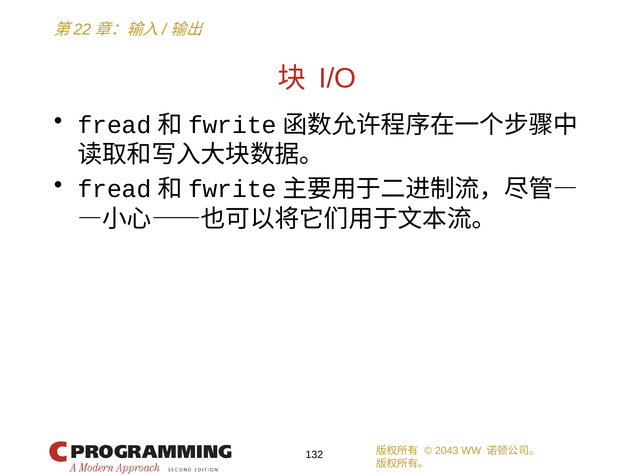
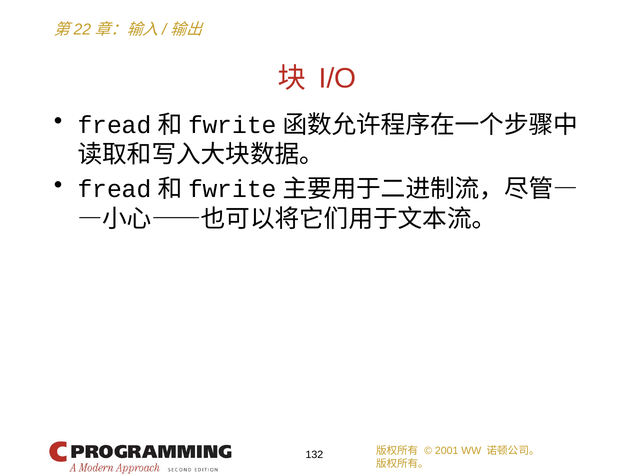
2043: 2043 -> 2001
